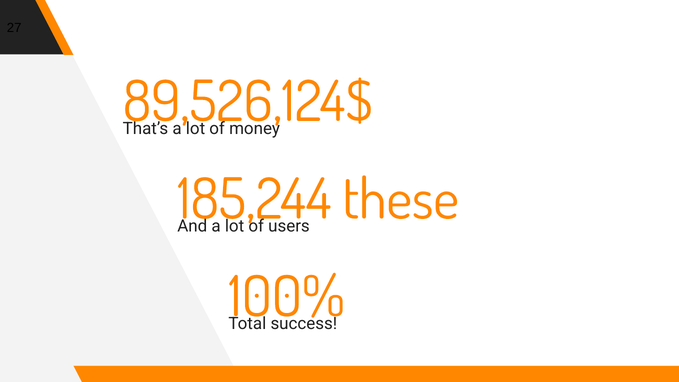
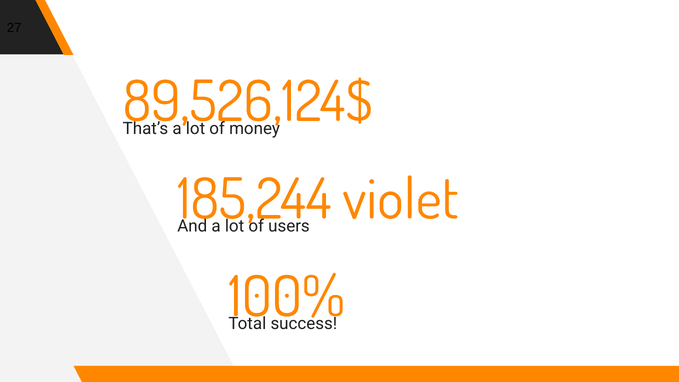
these: these -> violet
